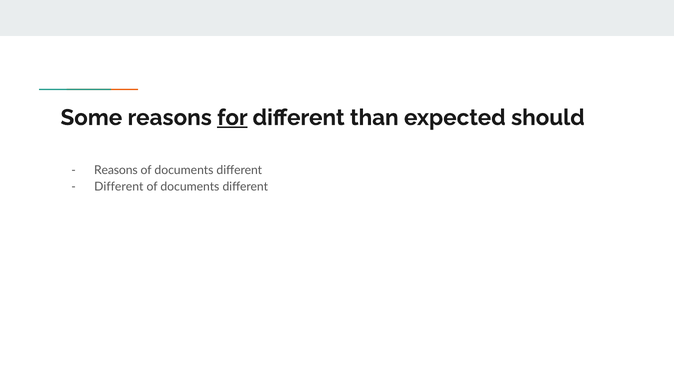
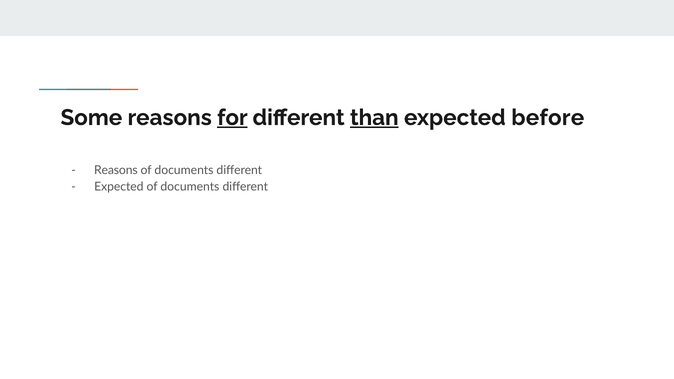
than underline: none -> present
should: should -> before
Different at (119, 187): Different -> Expected
